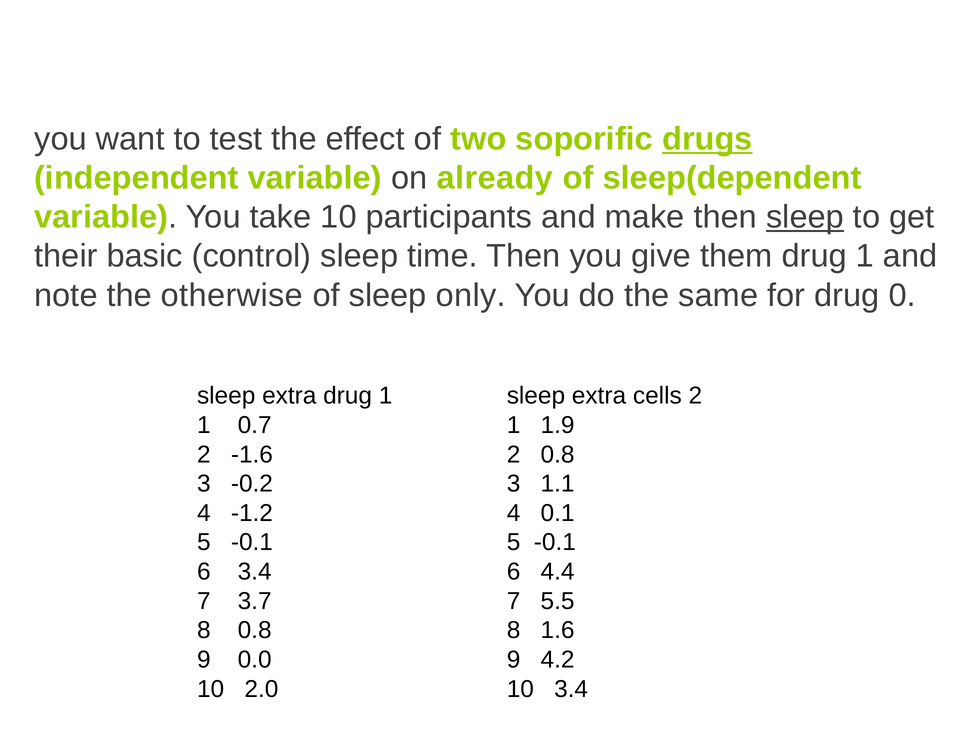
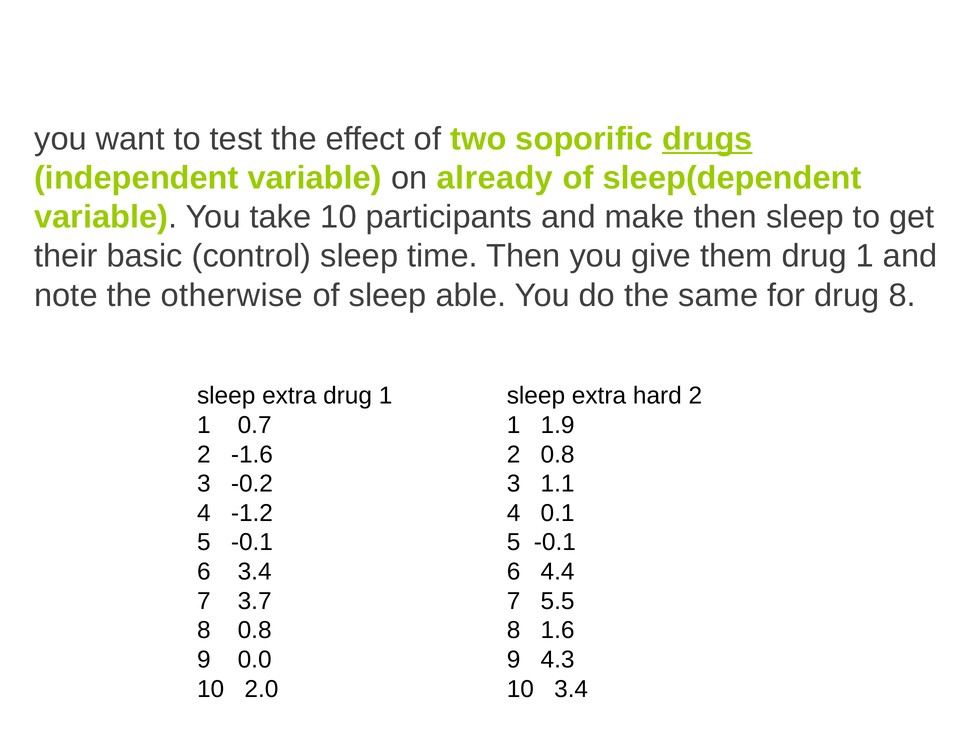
sleep at (805, 217) underline: present -> none
only: only -> able
drug 0: 0 -> 8
cells: cells -> hard
4.2: 4.2 -> 4.3
